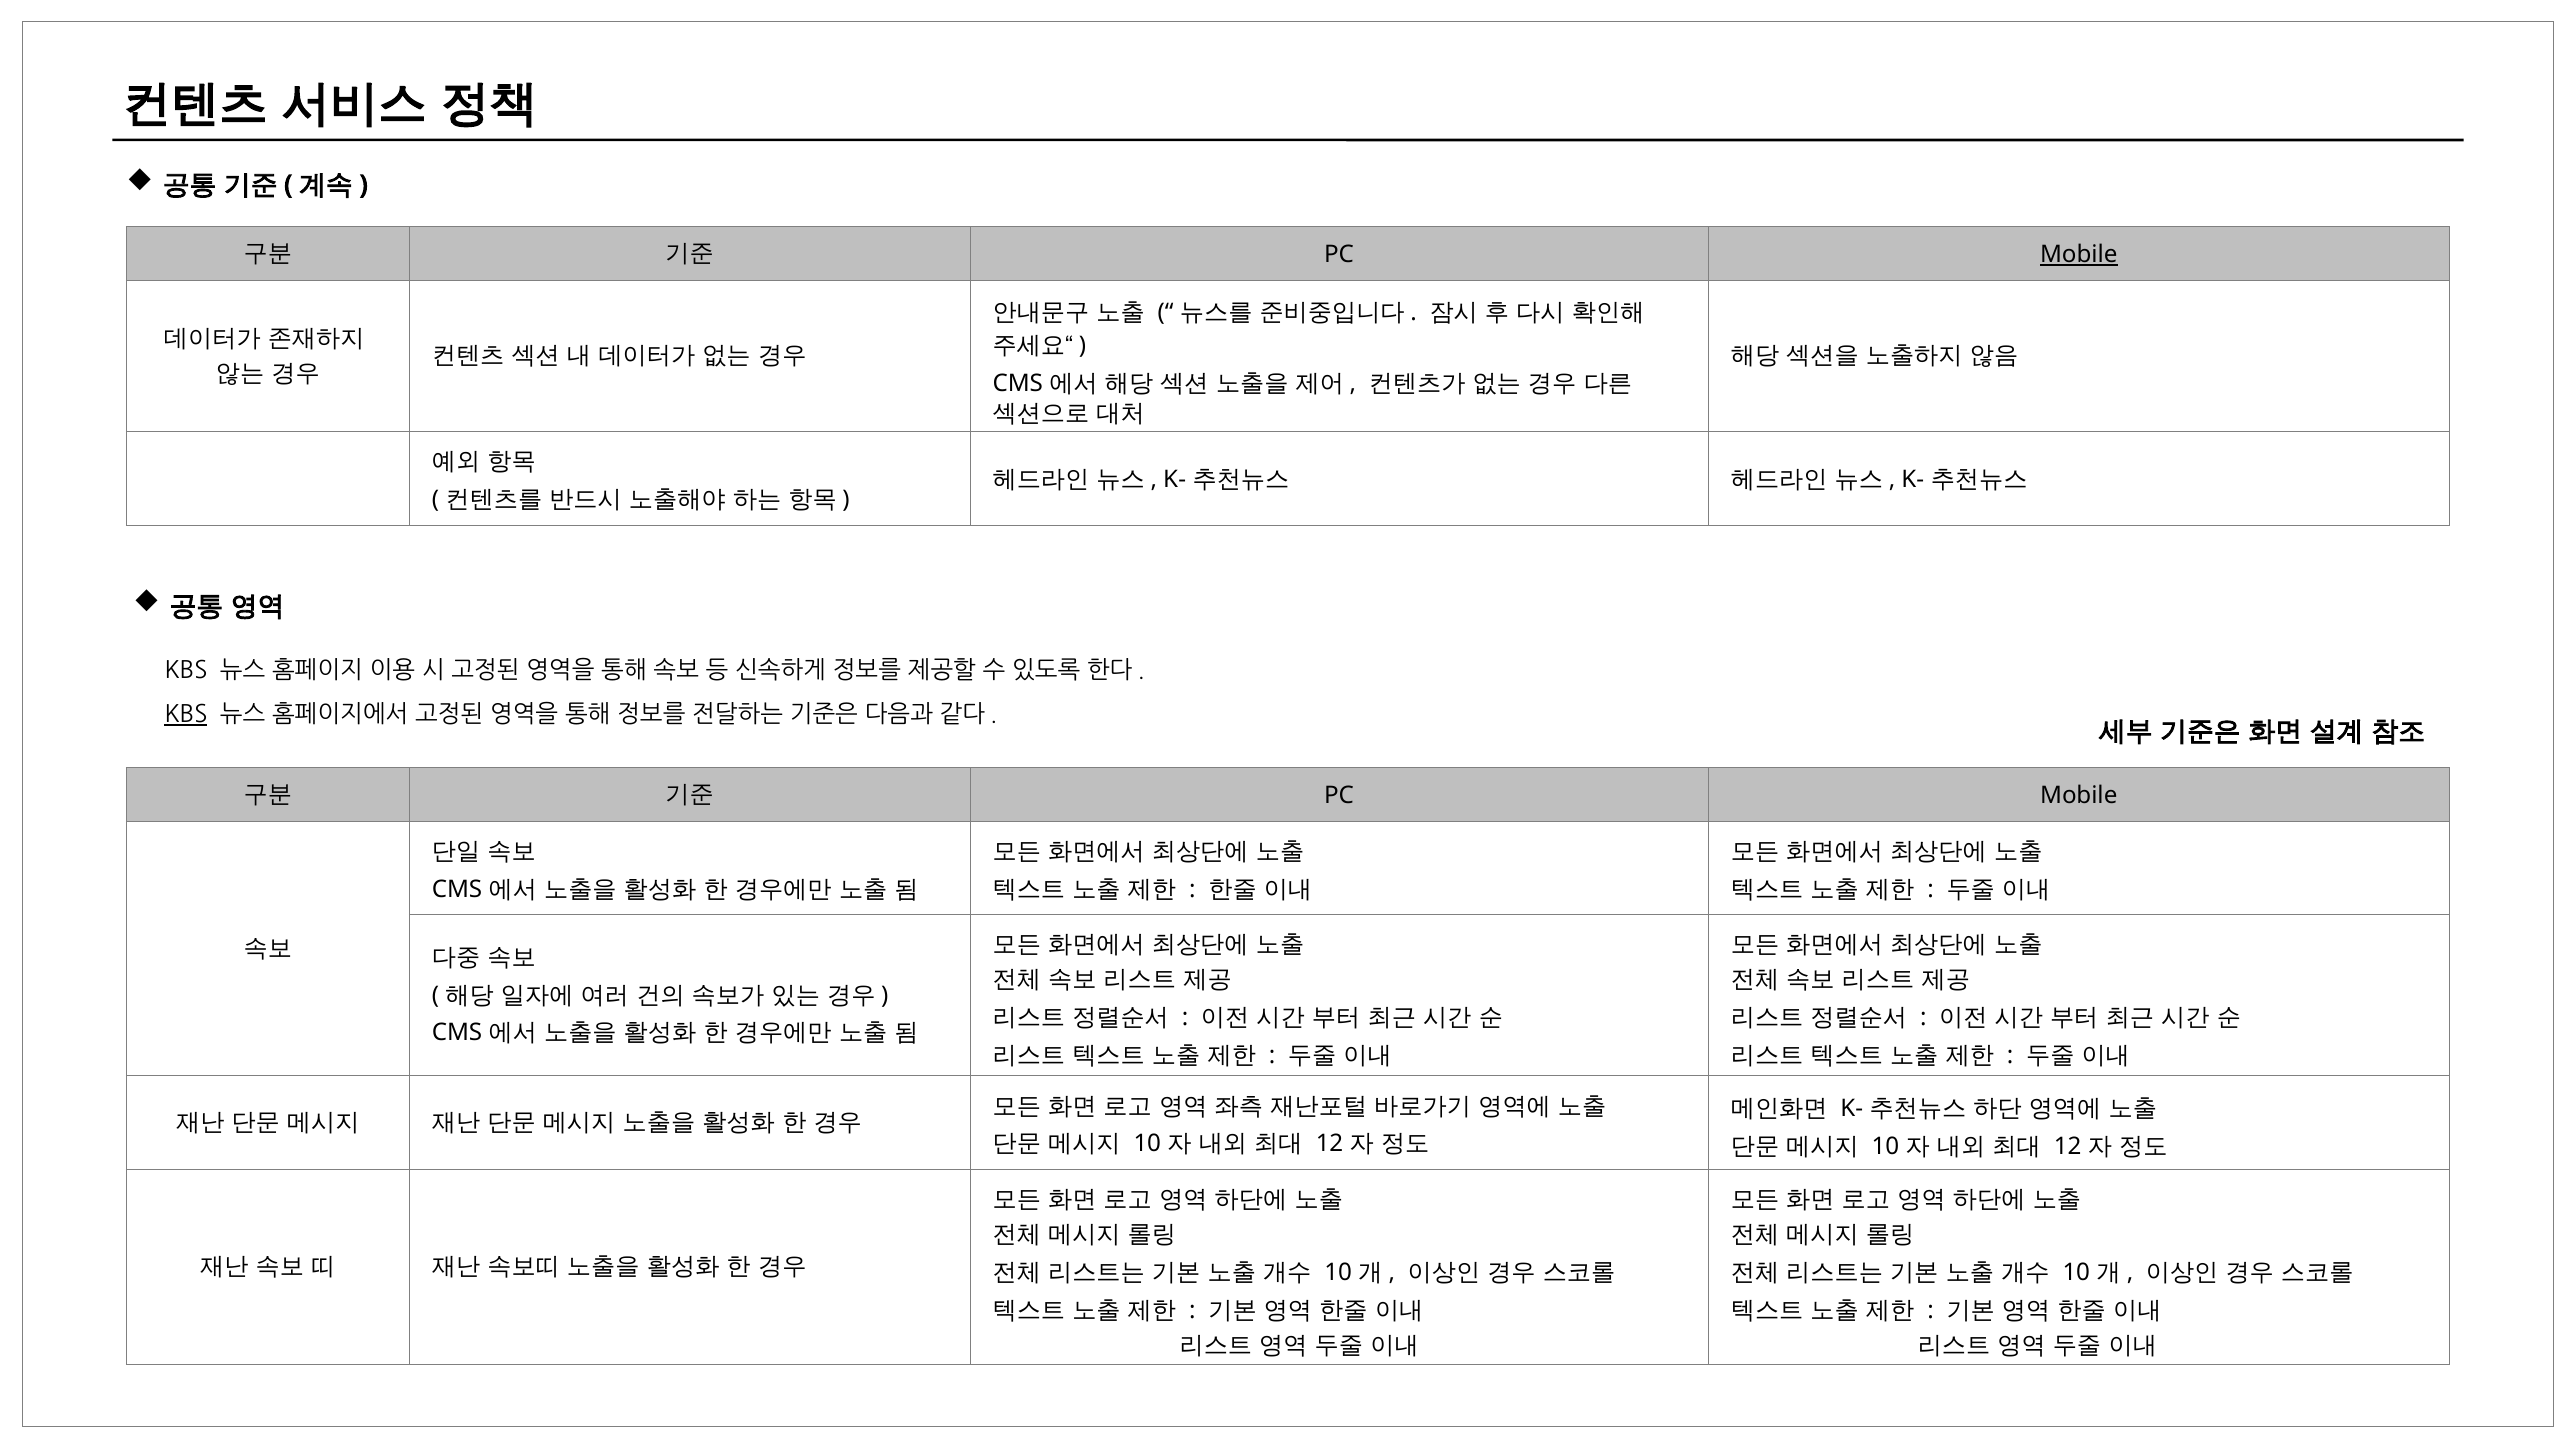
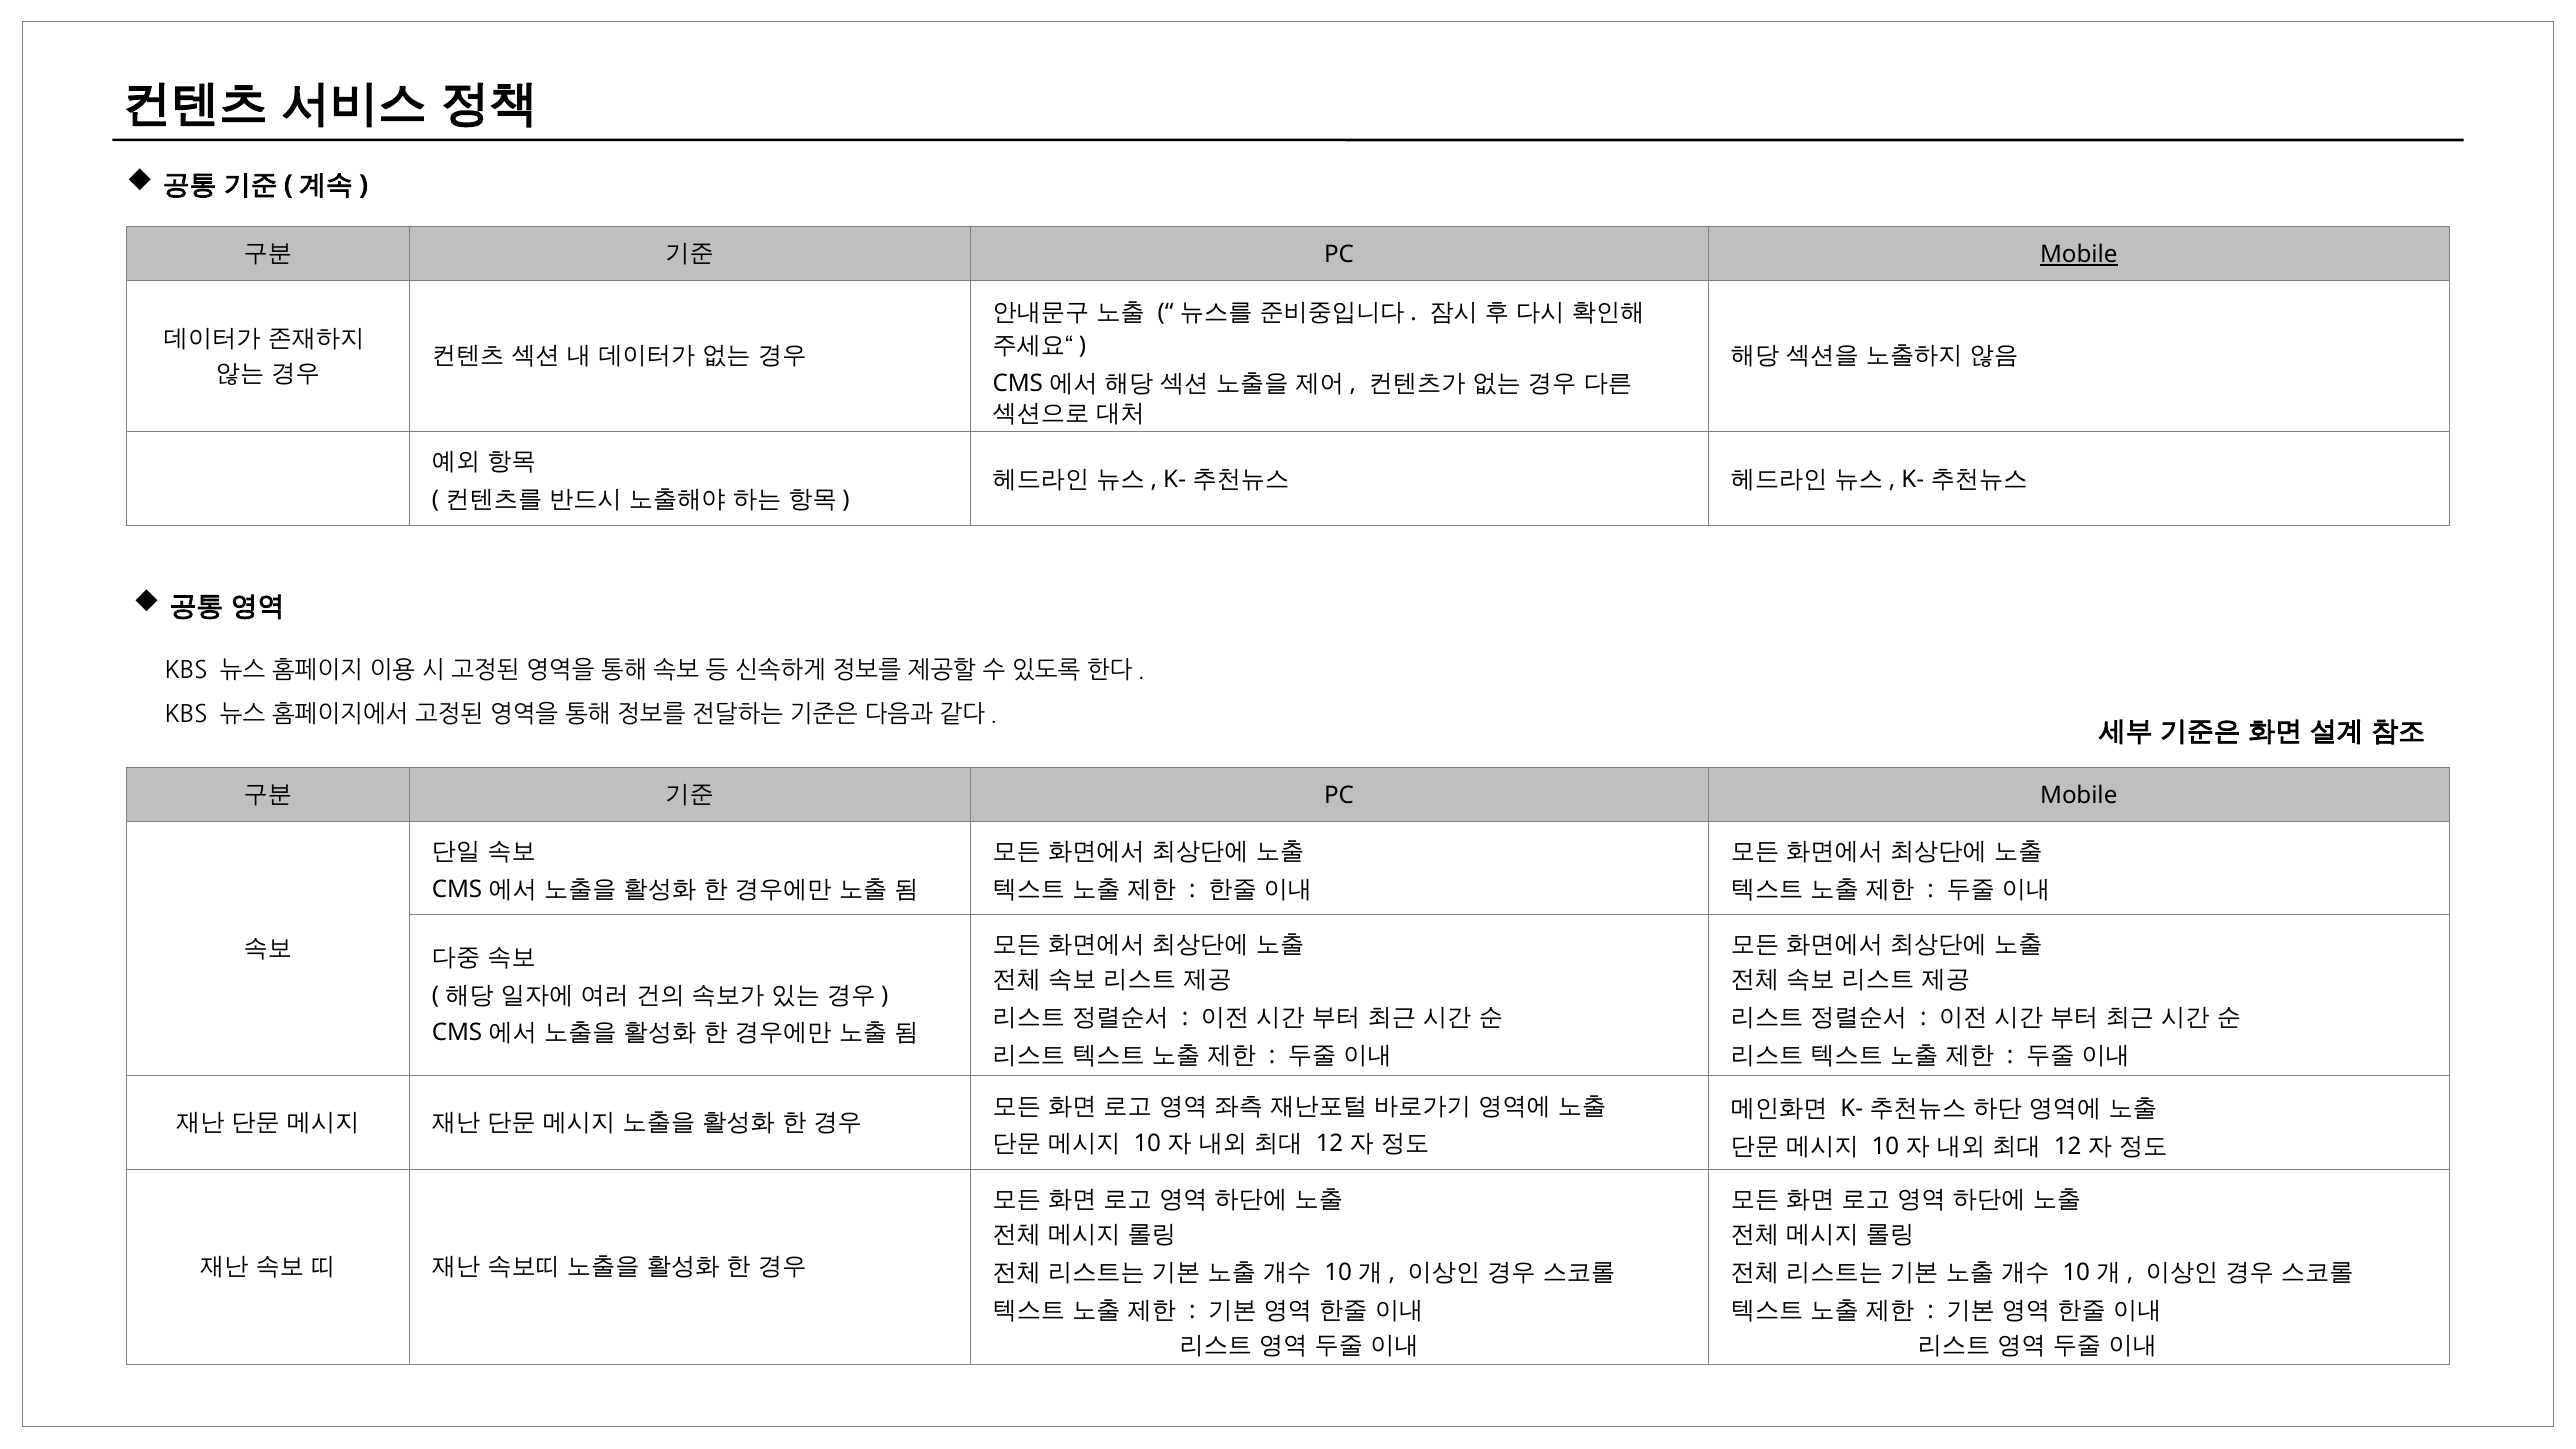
KBS at (186, 714) underline: present -> none
